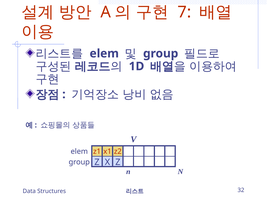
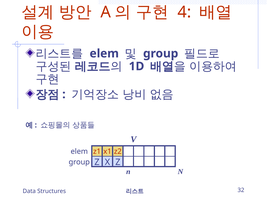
7: 7 -> 4
